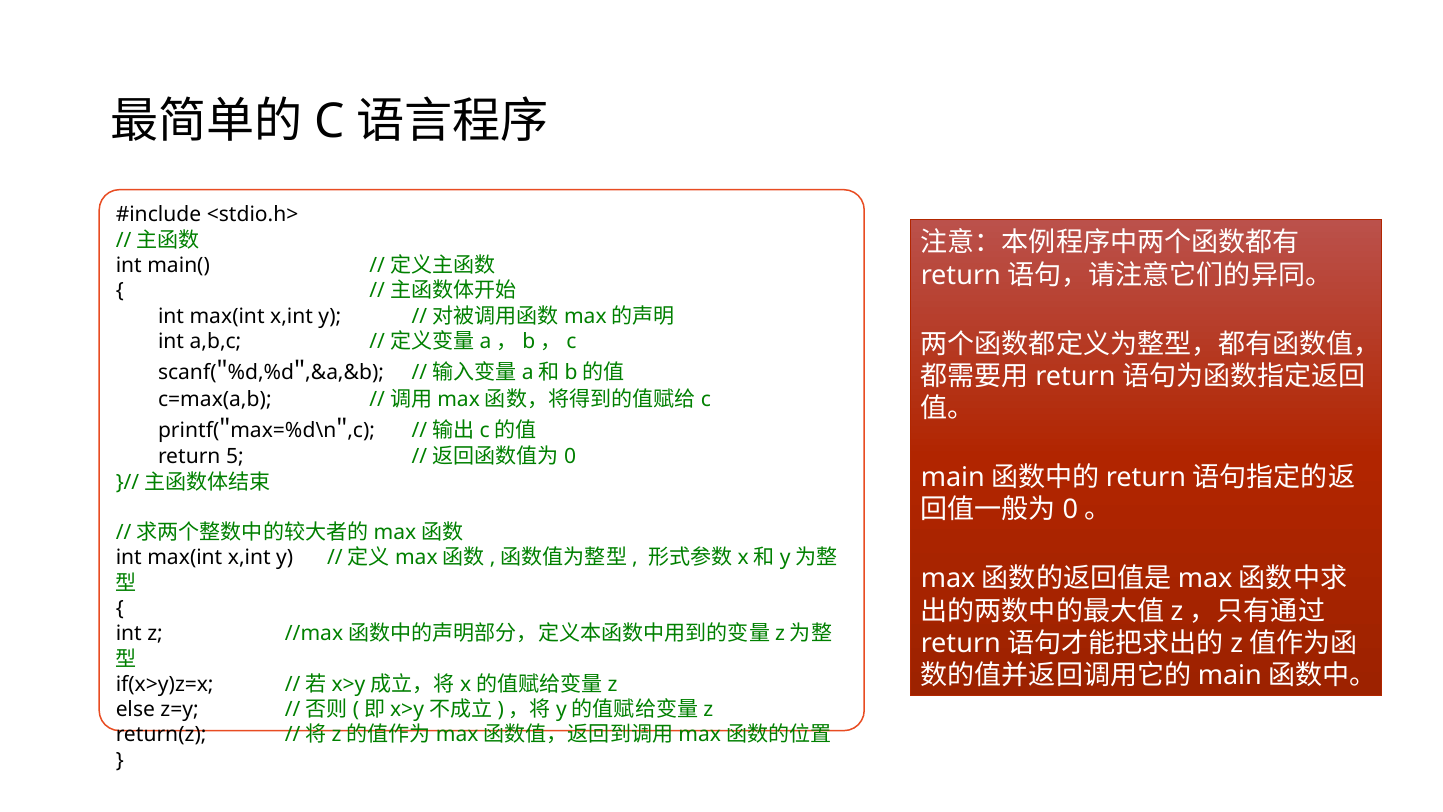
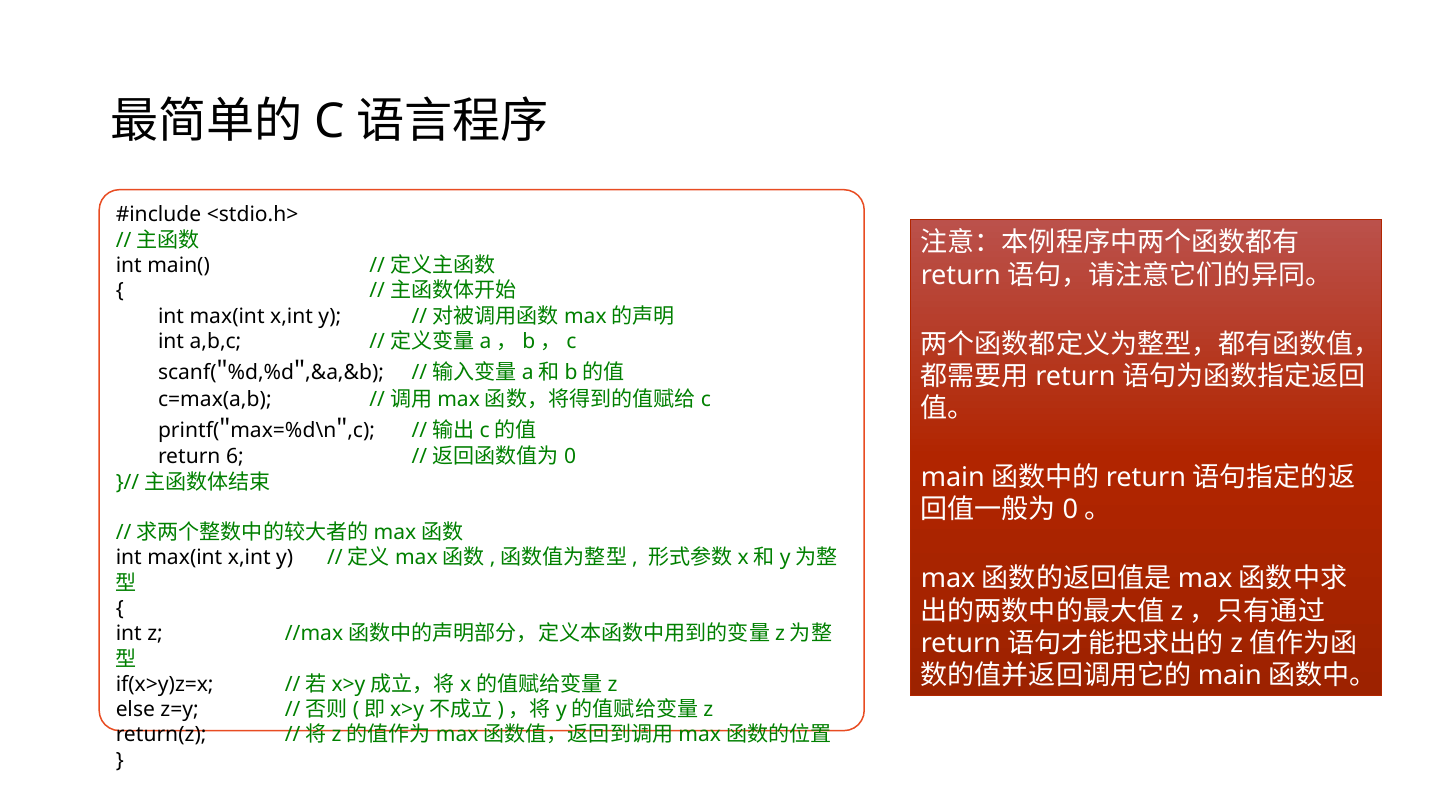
5: 5 -> 6
